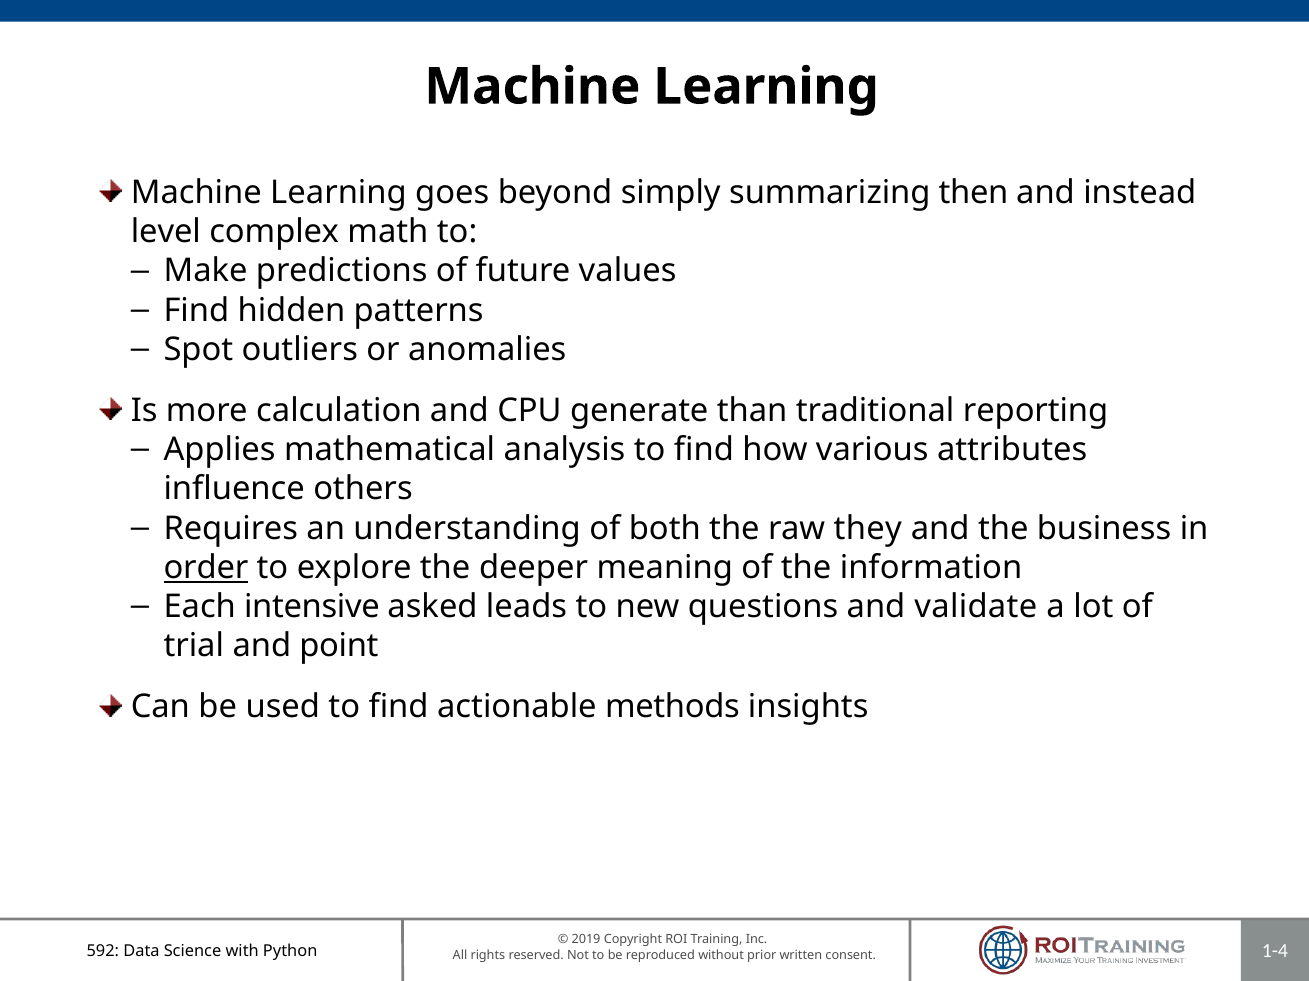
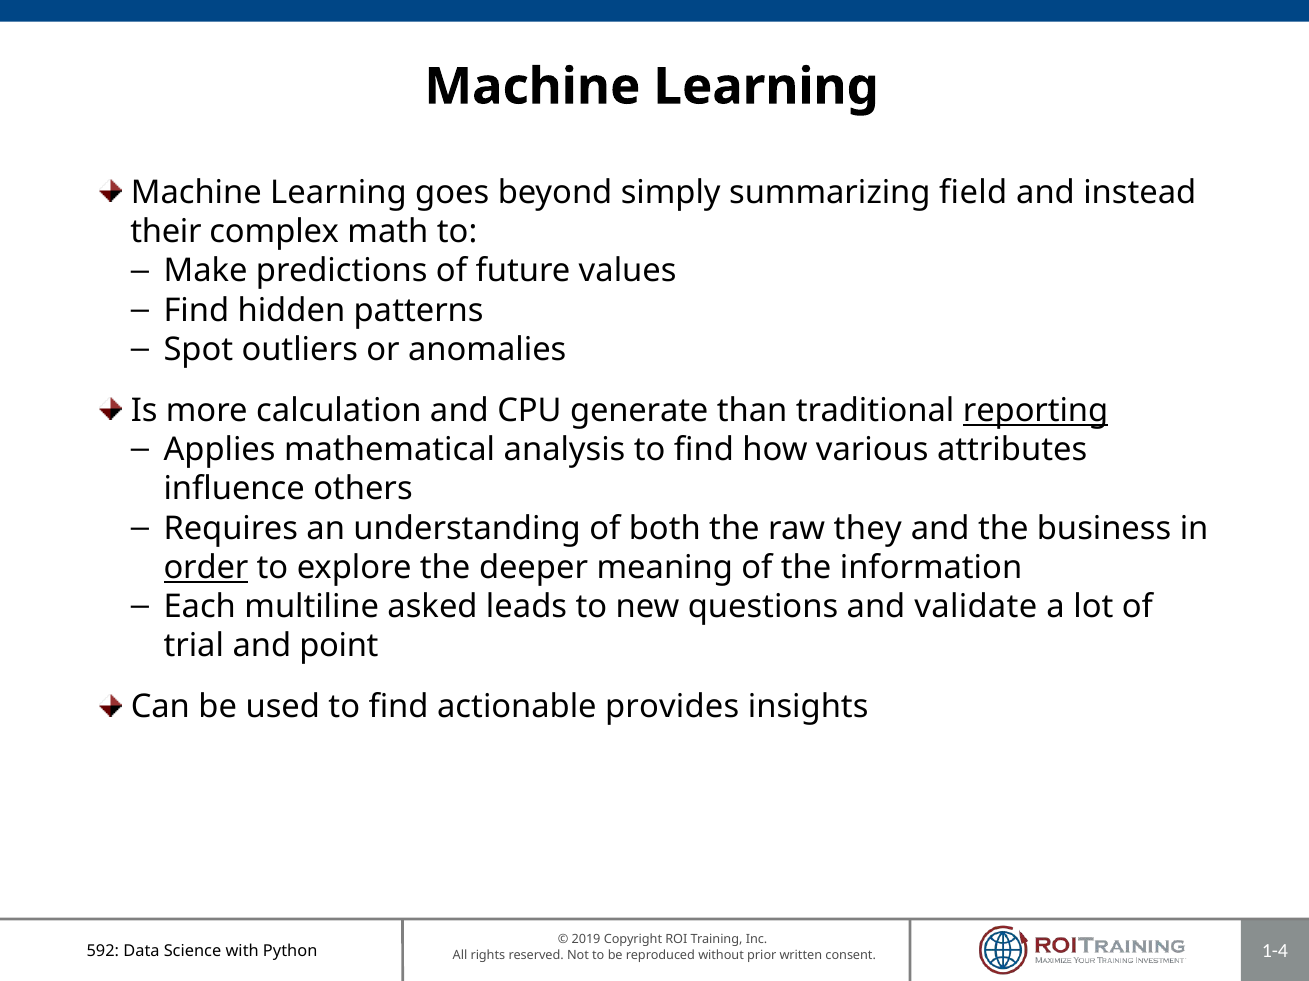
then: then -> field
level: level -> their
reporting underline: none -> present
intensive: intensive -> multiline
methods: methods -> provides
